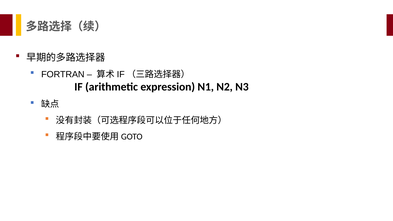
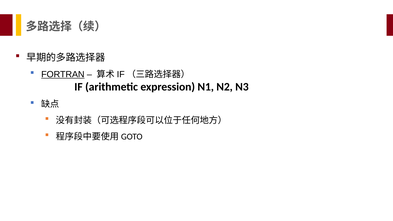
FORTRAN underline: none -> present
